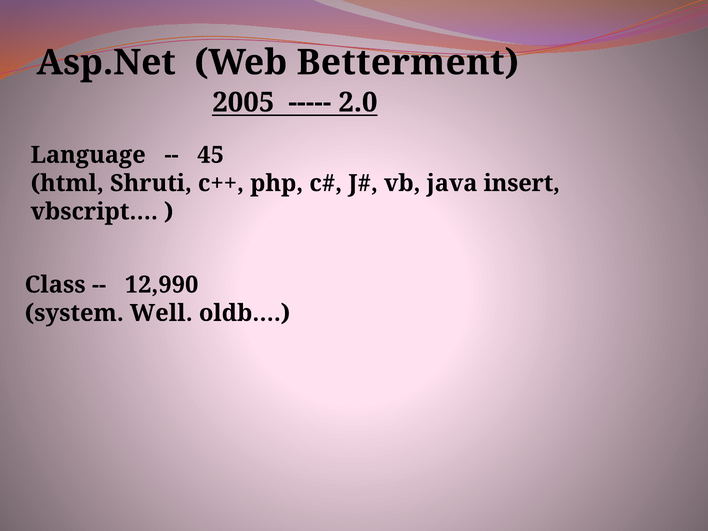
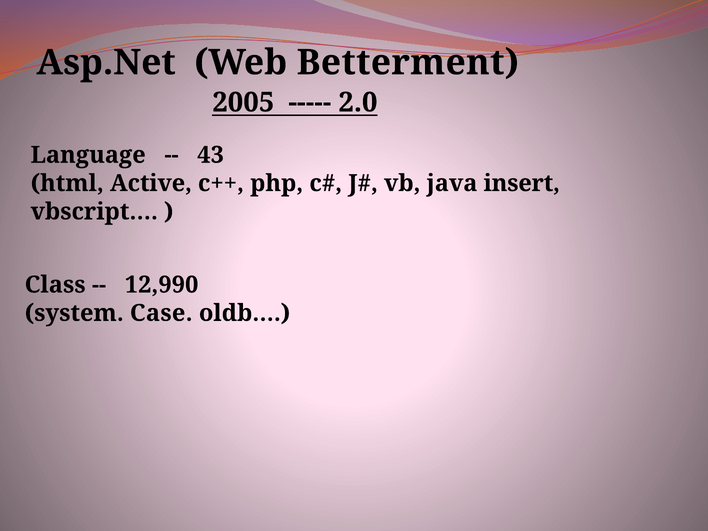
45: 45 -> 43
Shruti: Shruti -> Active
Well: Well -> Case
